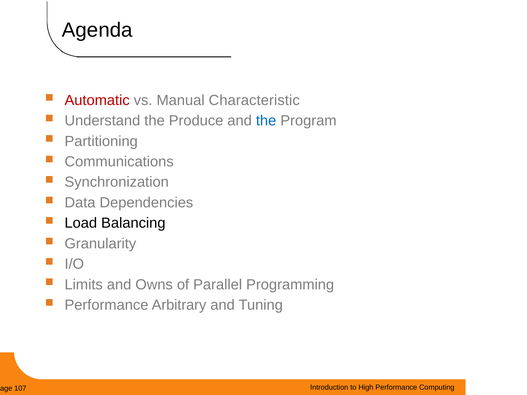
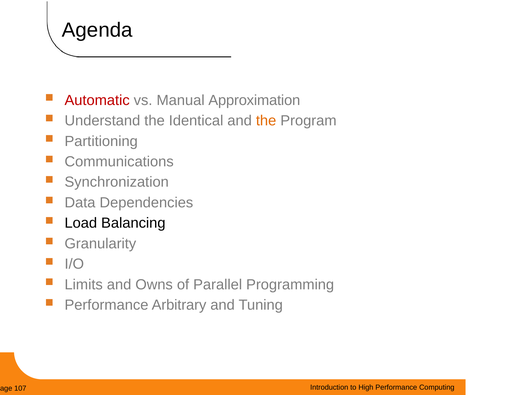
Characteristic: Characteristic -> Approximation
Produce: Produce -> Identical
the at (266, 121) colour: blue -> orange
